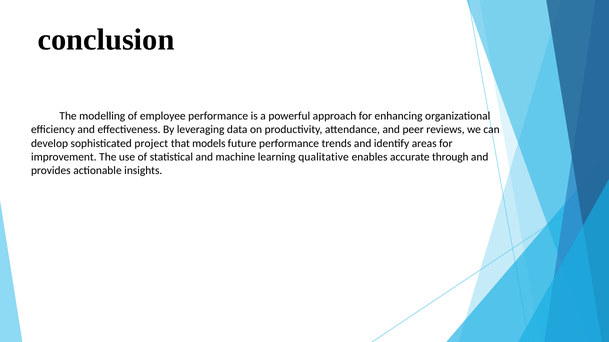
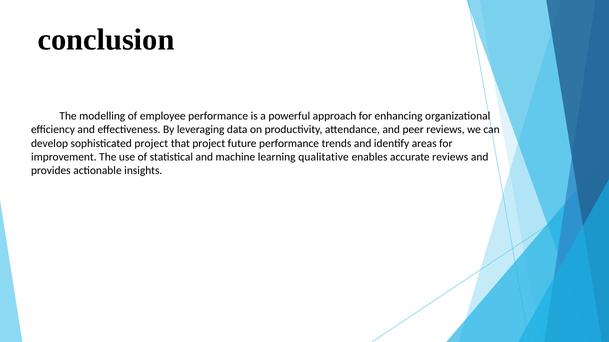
that models: models -> project
accurate through: through -> reviews
